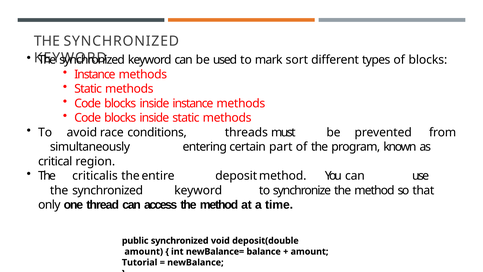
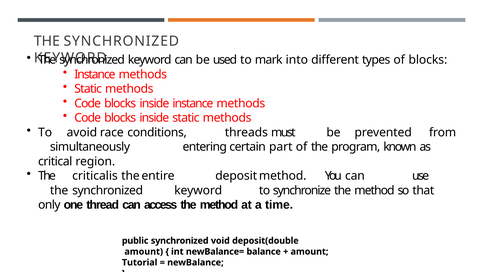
sort: sort -> into
